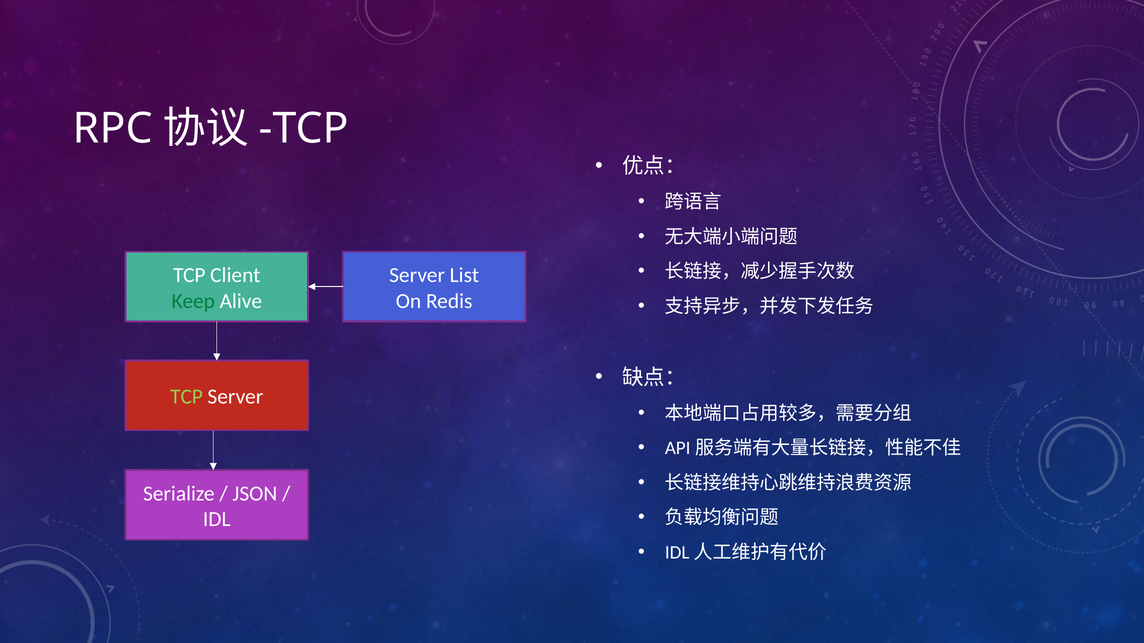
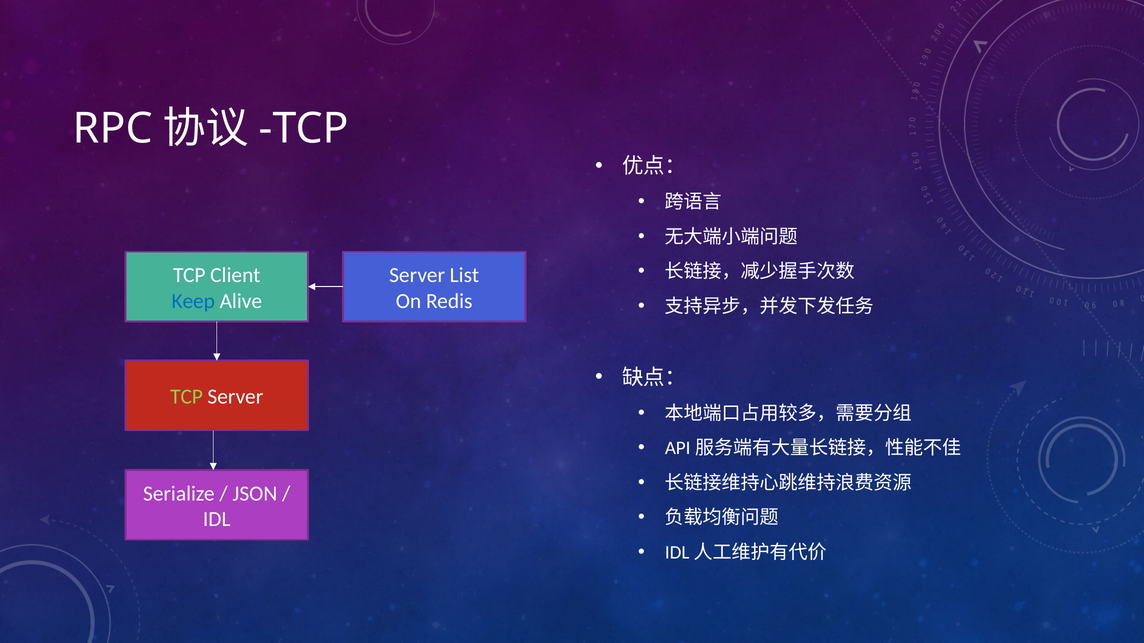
Keep colour: green -> blue
